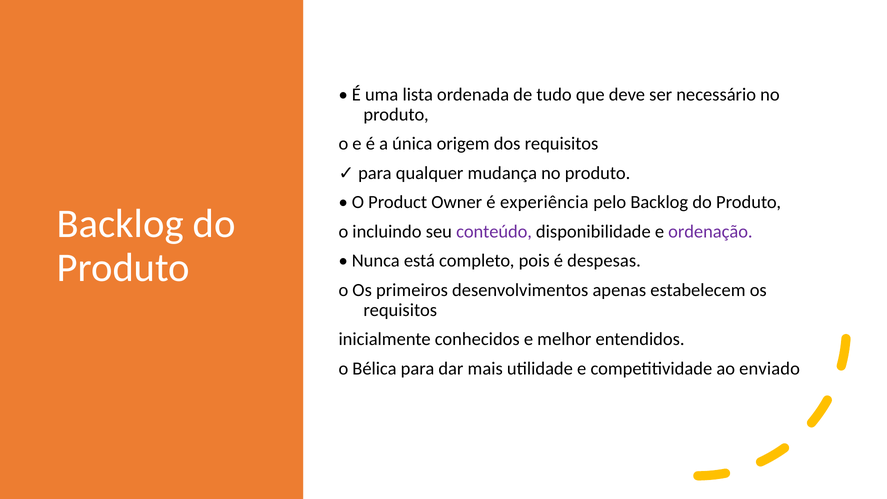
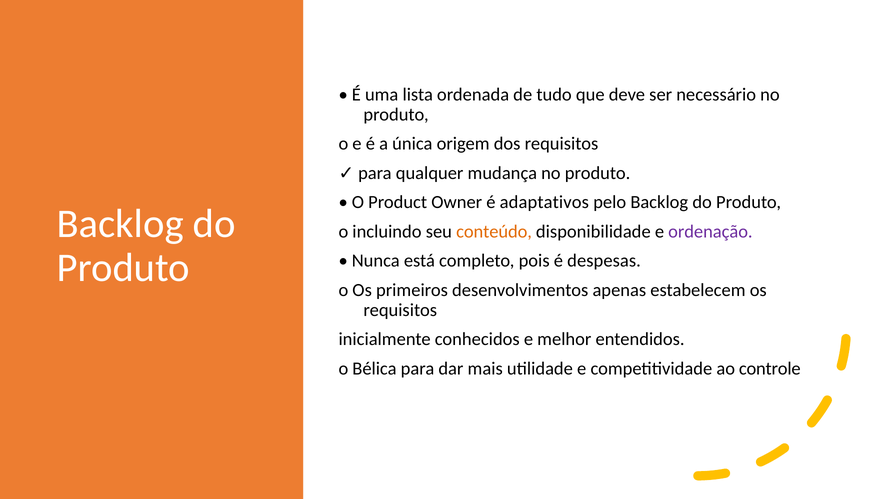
experiência: experiência -> adaptativos
conteúdo colour: purple -> orange
enviado: enviado -> controle
